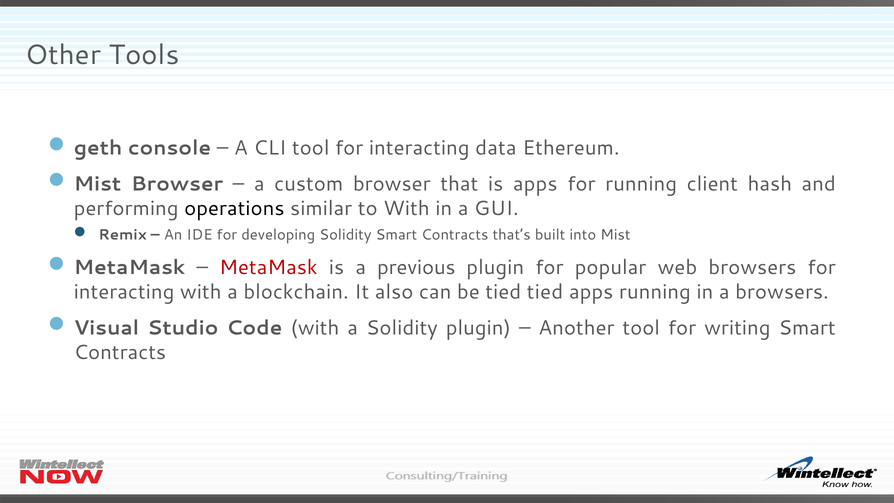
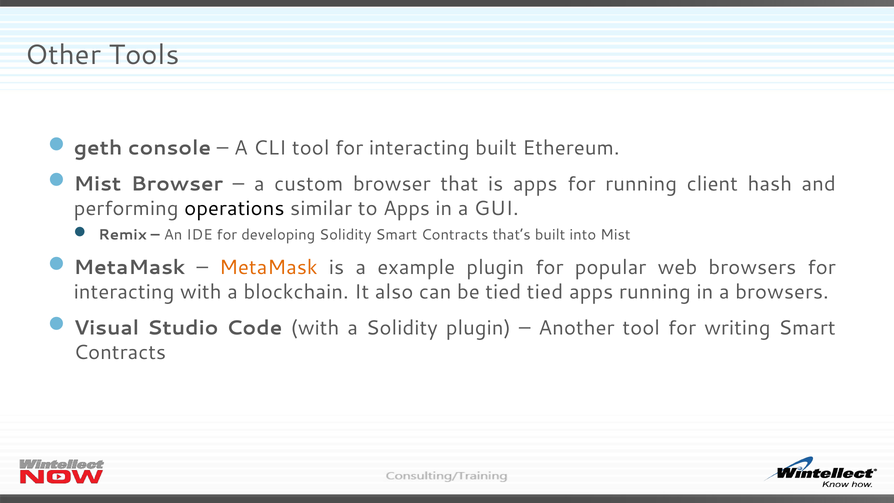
interacting data: data -> built
to With: With -> Apps
MetaMask at (268, 268) colour: red -> orange
previous: previous -> example
